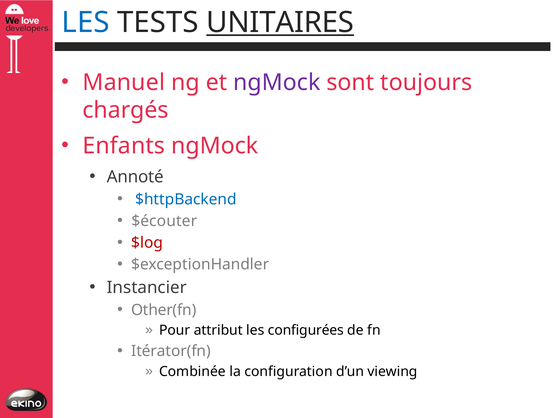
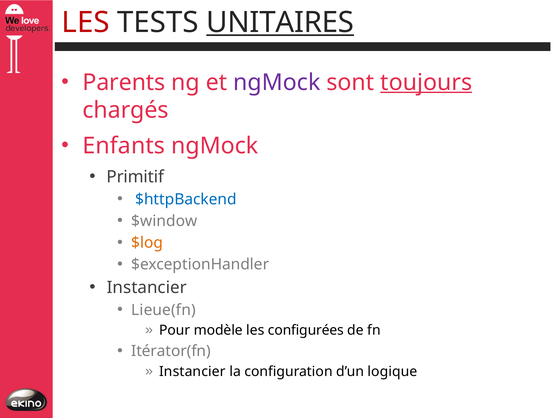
LES at (86, 22) colour: blue -> red
Manuel: Manuel -> Parents
toujours underline: none -> present
Annoté: Annoté -> Primitif
$écouter: $écouter -> $window
$log colour: red -> orange
Other(fn: Other(fn -> Lieue(fn
attribut: attribut -> modèle
Combinée at (192, 371): Combinée -> Instancier
viewing: viewing -> logique
